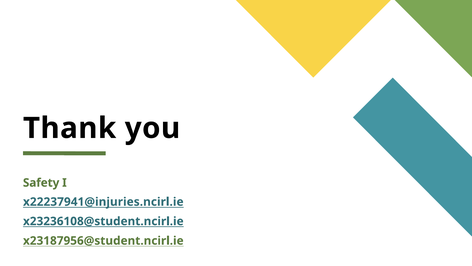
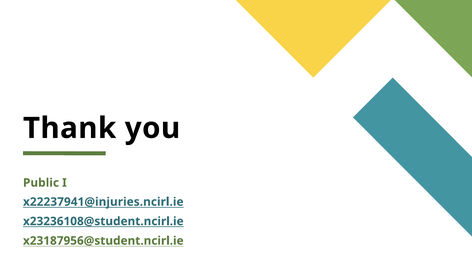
Safety: Safety -> Public
